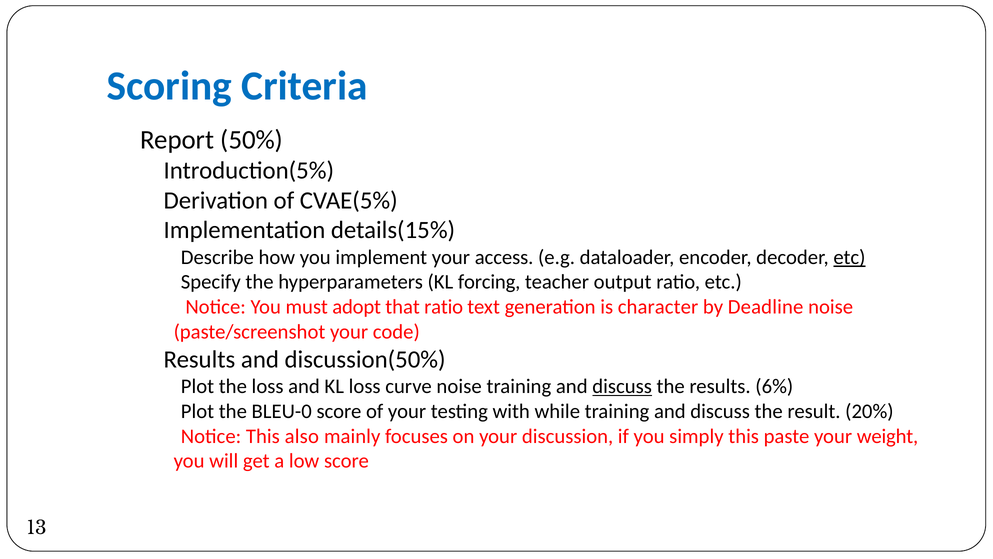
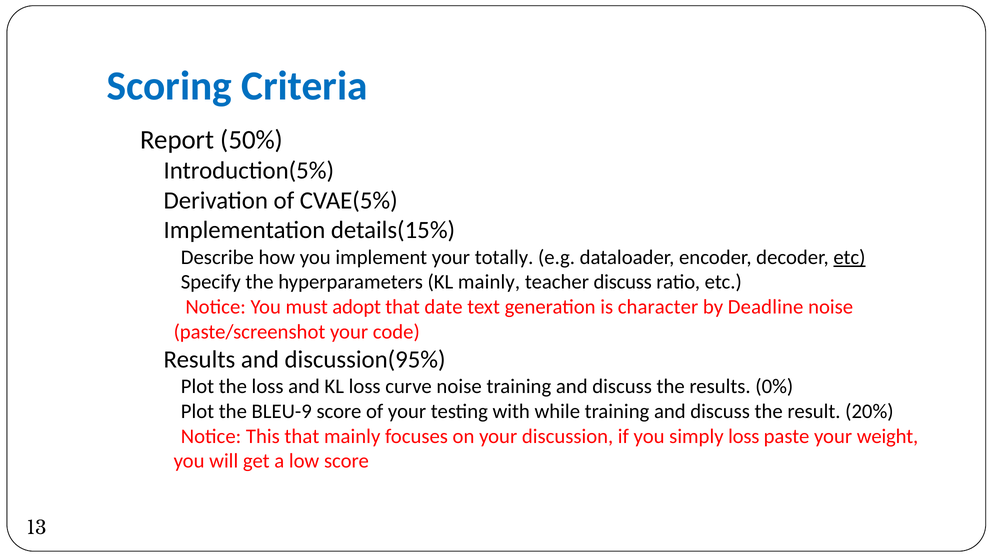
access: access -> totally
KL forcing: forcing -> mainly
teacher output: output -> discuss
that ratio: ratio -> date
discussion(50%: discussion(50% -> discussion(95%
discuss at (622, 386) underline: present -> none
6%: 6% -> 0%
BLEU-0: BLEU-0 -> BLEU-9
This also: also -> that
simply this: this -> loss
